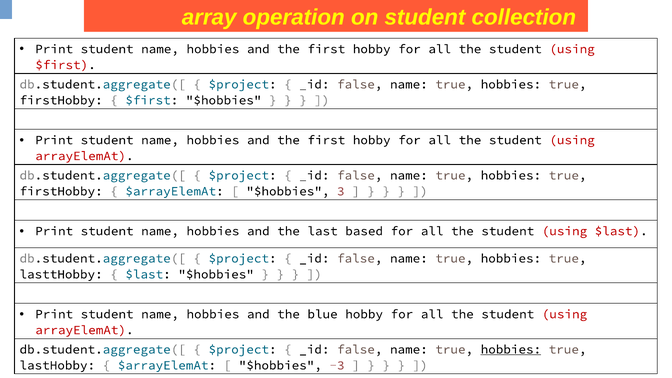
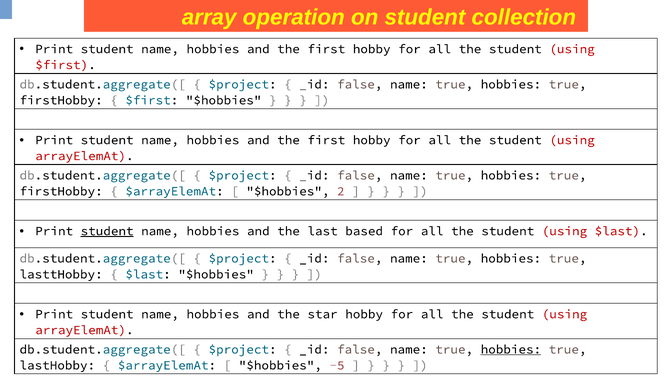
3: 3 -> 2
student at (107, 231) underline: none -> present
blue: blue -> star
-3: -3 -> -5
